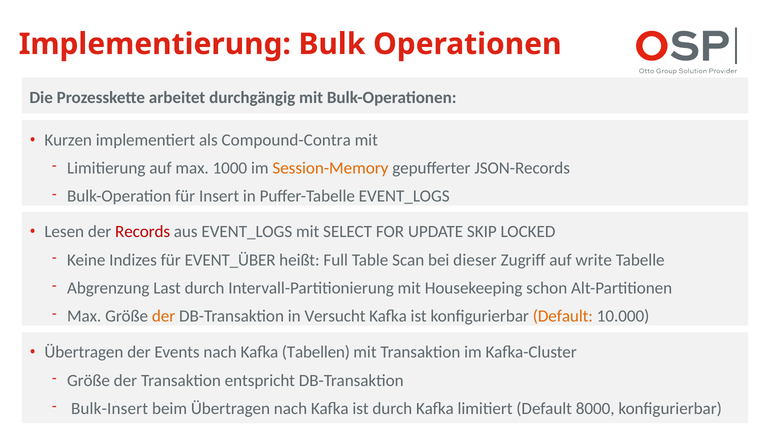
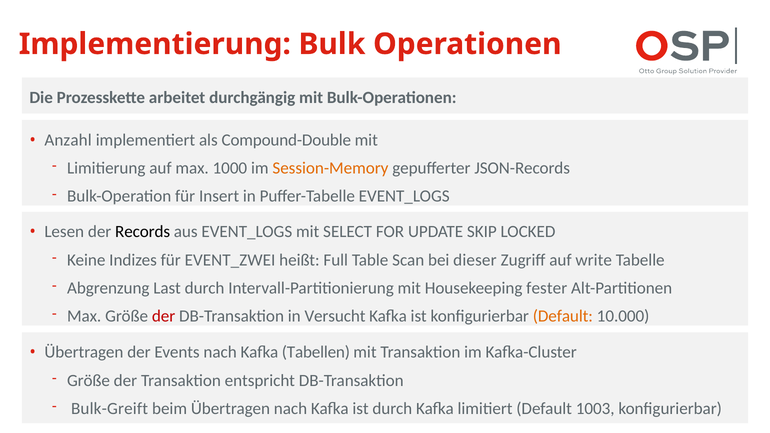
Kurzen: Kurzen -> Anzahl
Compound-Contra: Compound-Contra -> Compound-Double
Records colour: red -> black
EVENT_ÜBER: EVENT_ÜBER -> EVENT_ZWEI
schon: schon -> fester
der at (164, 316) colour: orange -> red
Bulk-Insert: Bulk-Insert -> Bulk-Greift
8000: 8000 -> 1003
